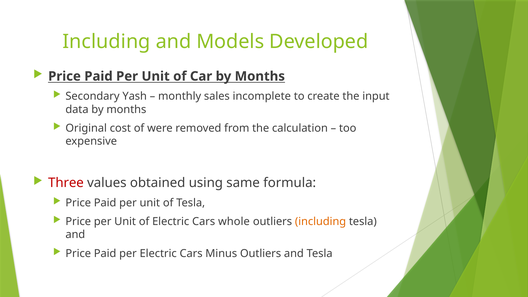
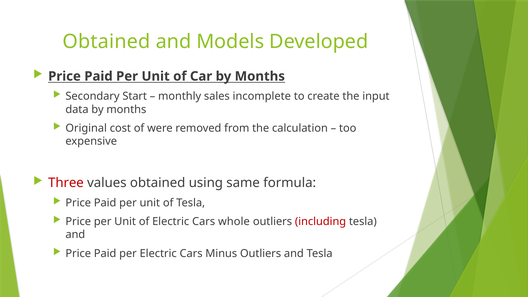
Including at (106, 42): Including -> Obtained
Yash: Yash -> Start
including at (321, 221) colour: orange -> red
